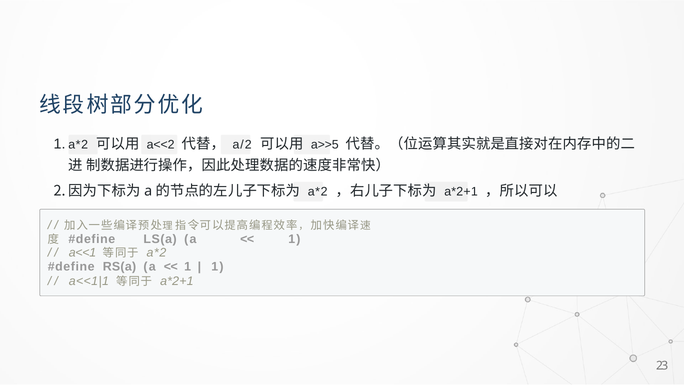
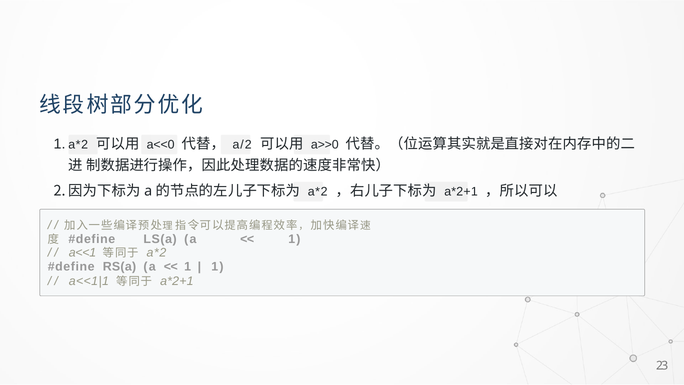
a<<2: a<<2 -> a<<0
a>>5: a>>5 -> a>>0
